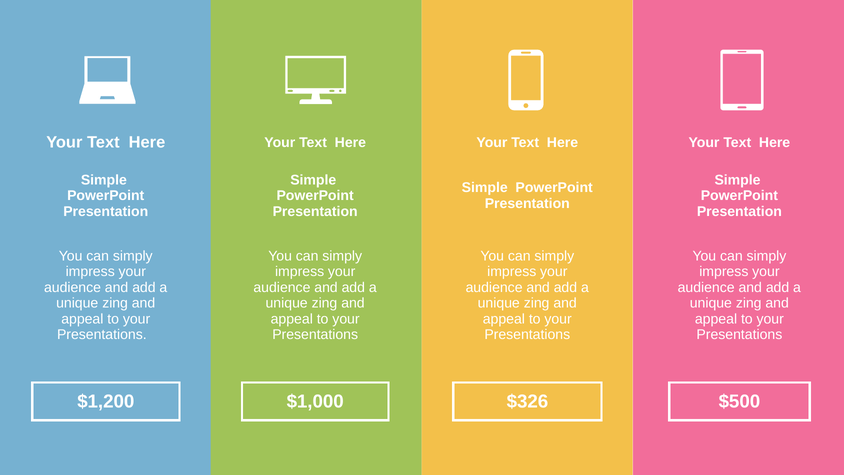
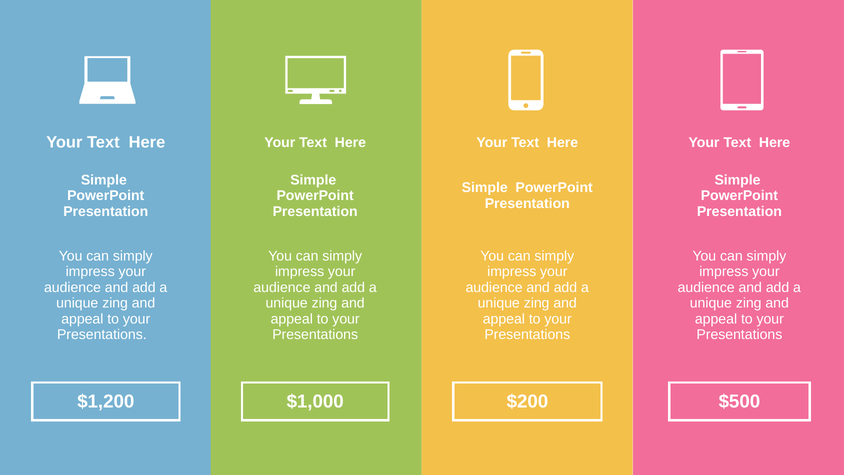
$326: $326 -> $200
